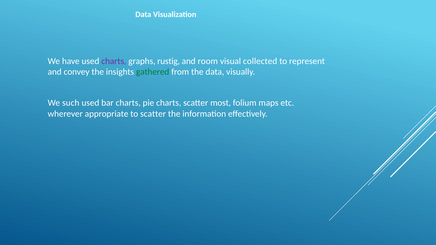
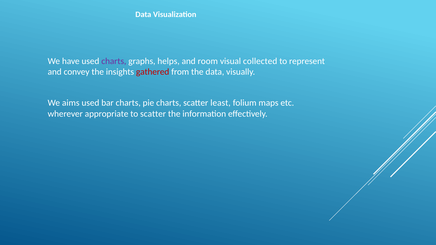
rustig: rustig -> helps
gathered colour: green -> red
such: such -> aims
most: most -> least
